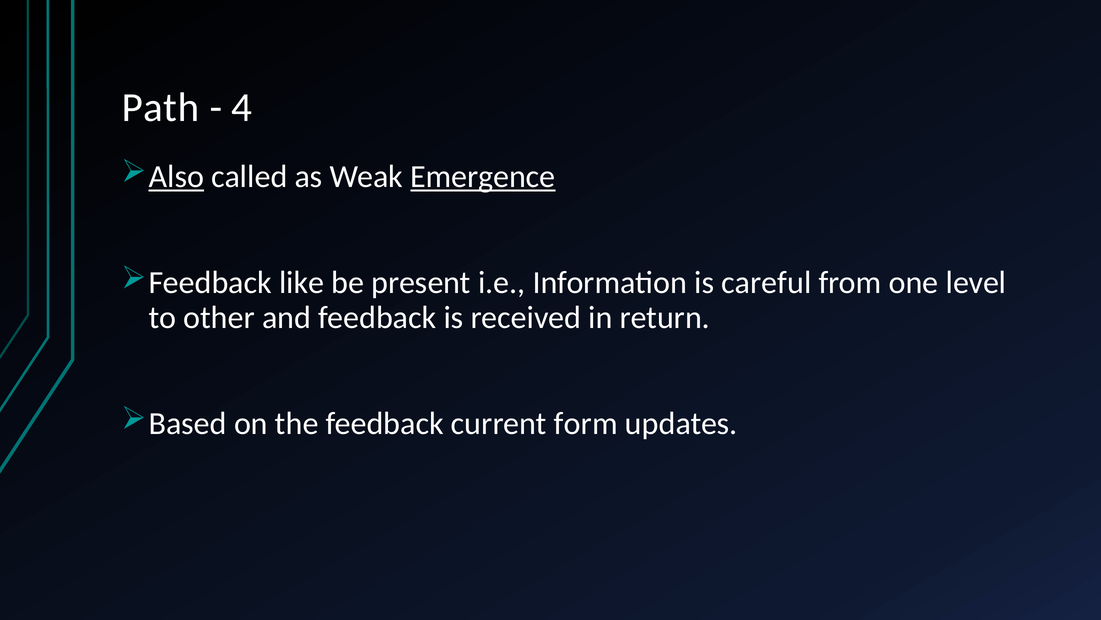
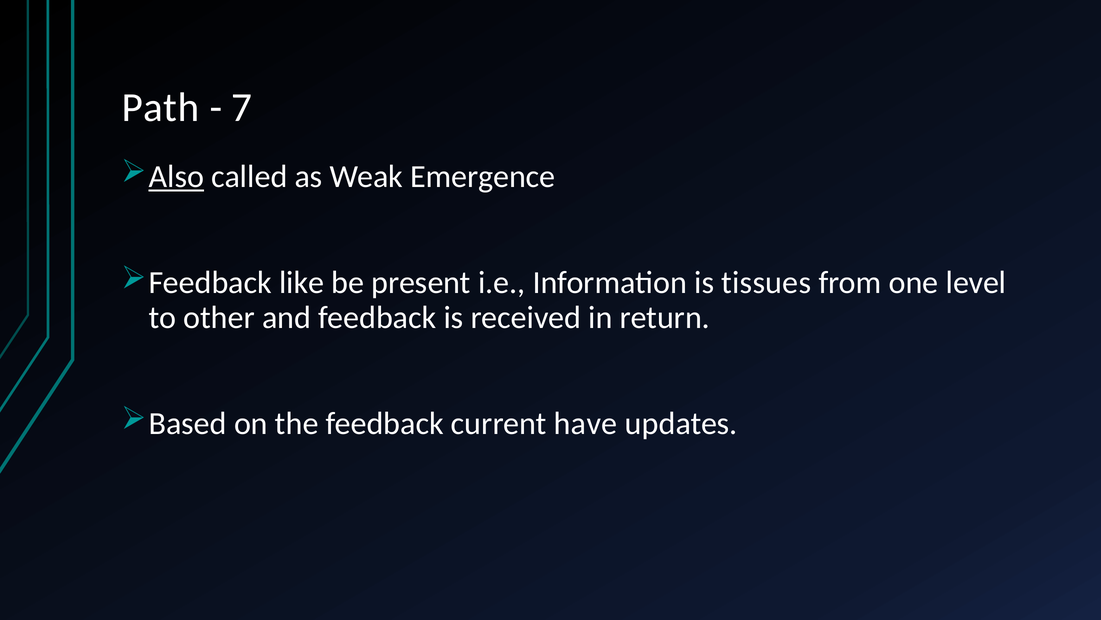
4: 4 -> 7
Emergence underline: present -> none
careful: careful -> tissues
form: form -> have
